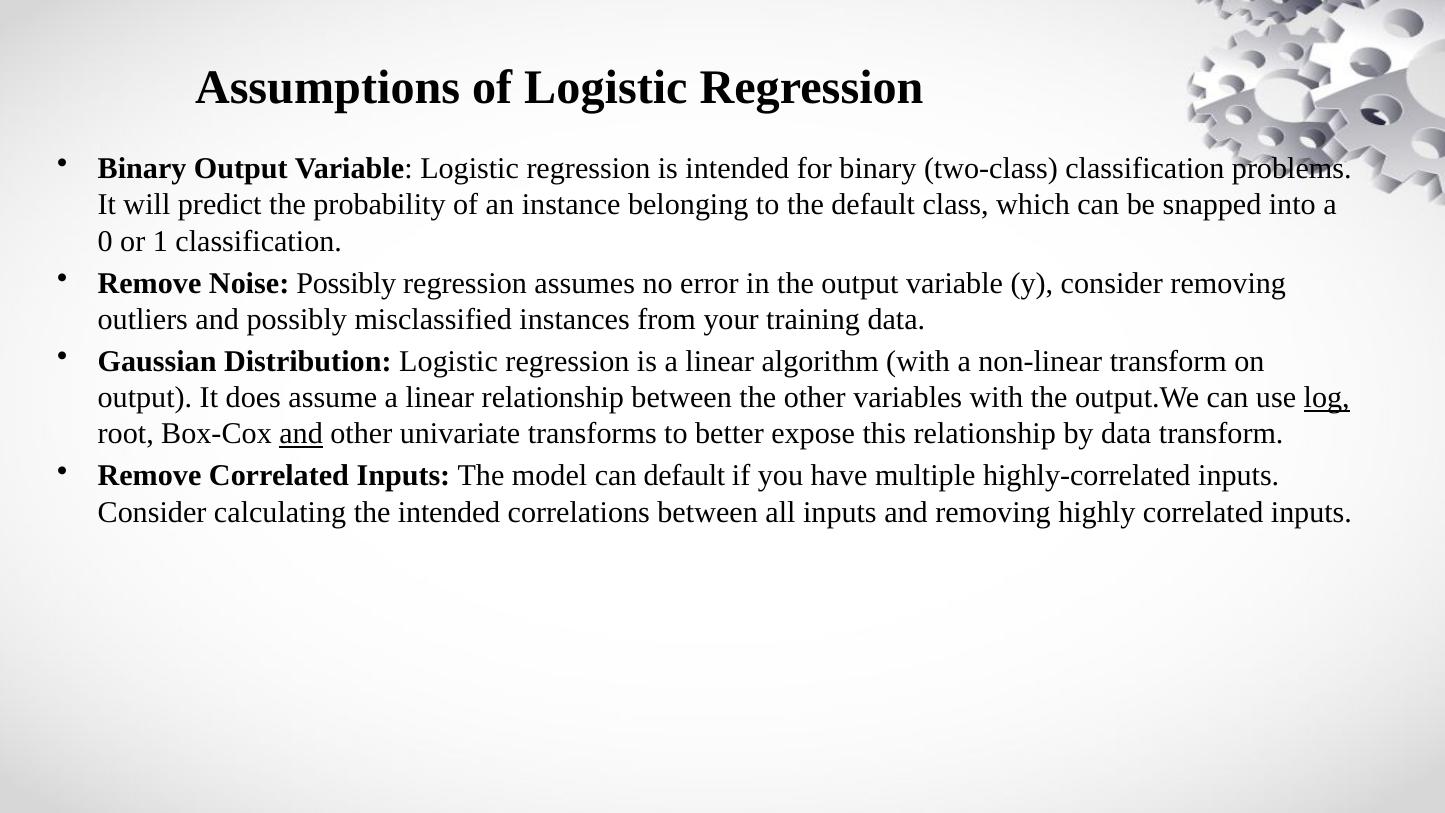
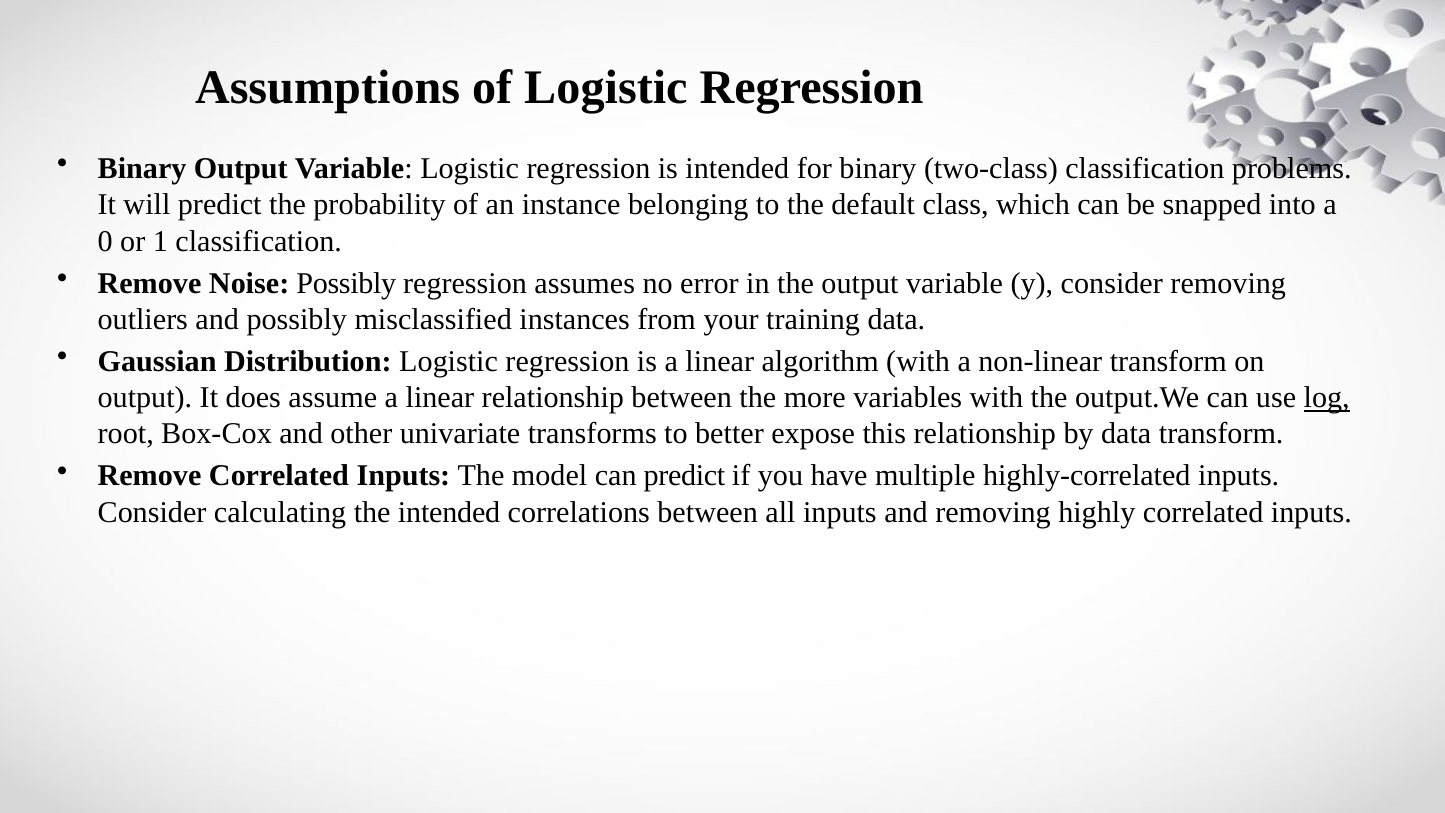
the other: other -> more
and at (301, 434) underline: present -> none
can default: default -> predict
